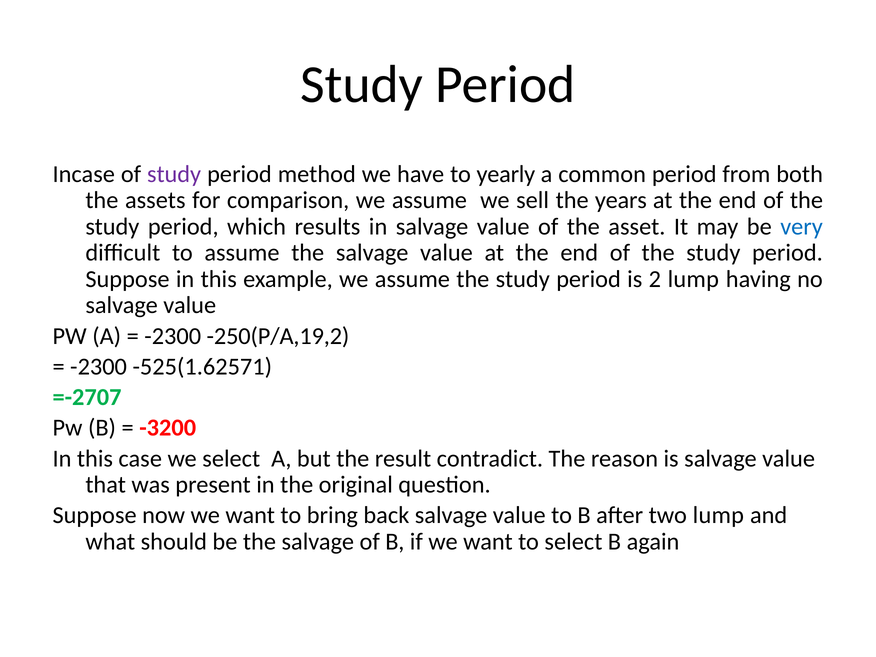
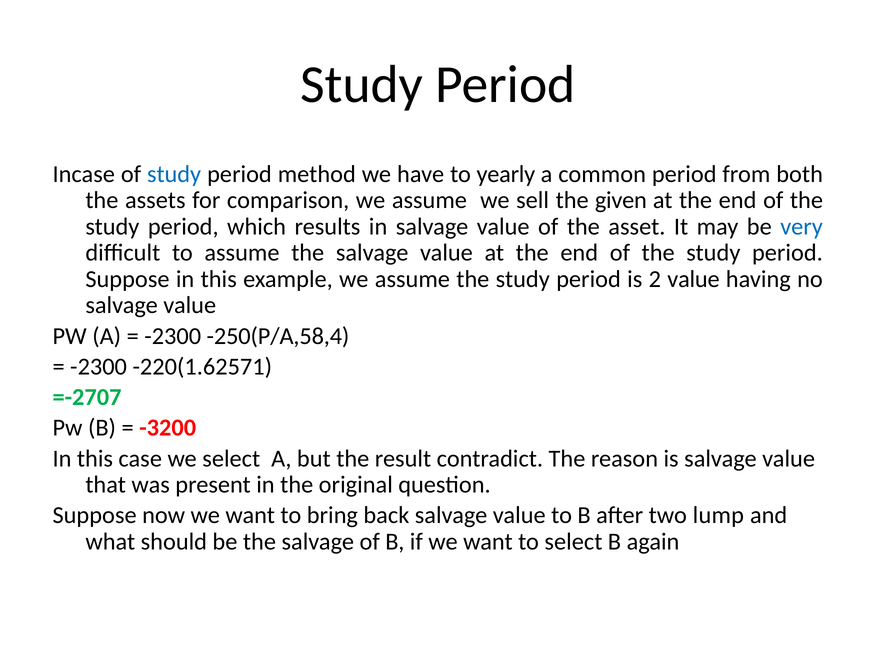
study at (174, 174) colour: purple -> blue
years: years -> given
2 lump: lump -> value
-250(P/A,19,2: -250(P/A,19,2 -> -250(P/A,58,4
-525(1.62571: -525(1.62571 -> -220(1.62571
